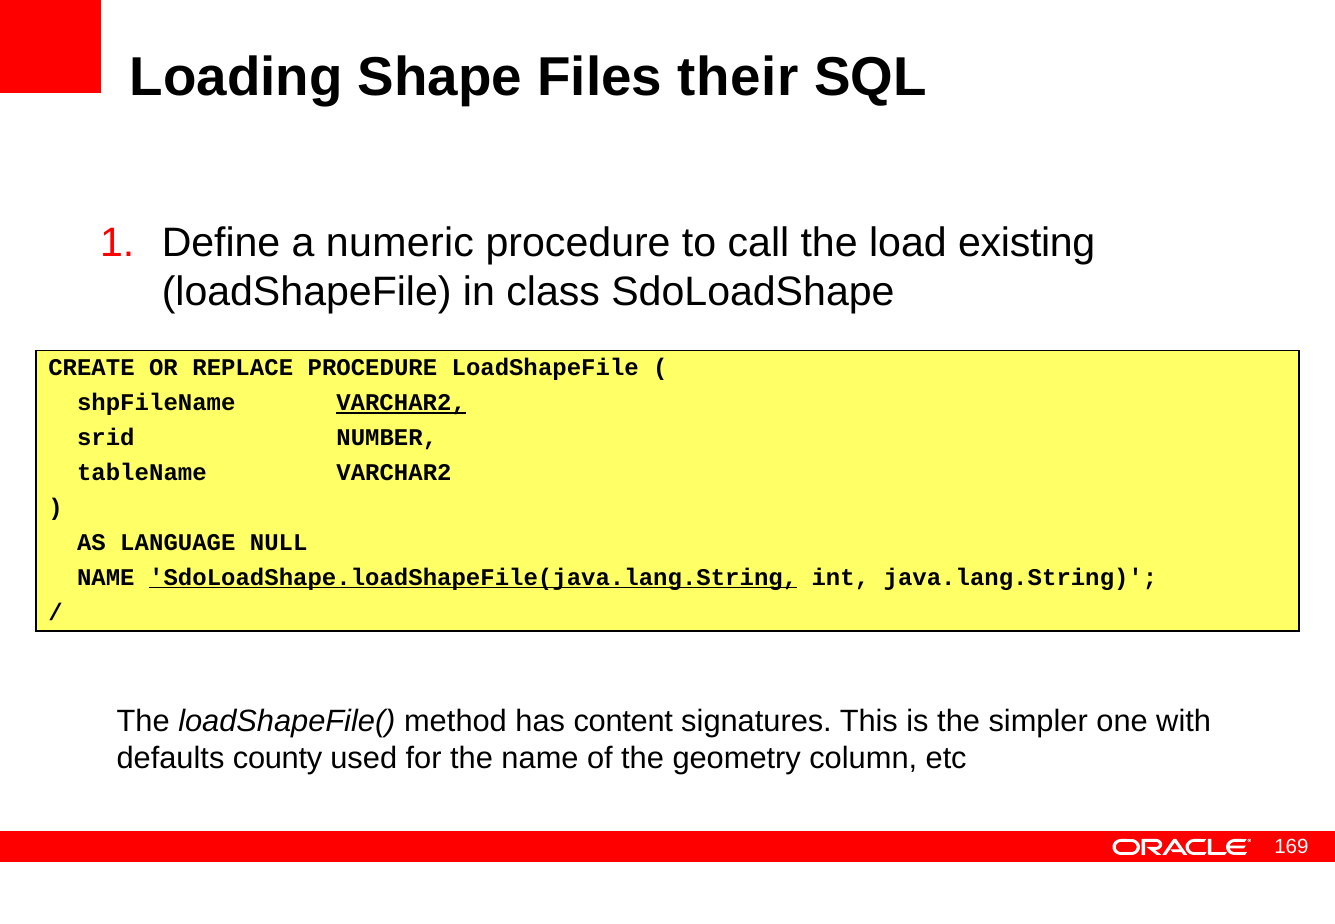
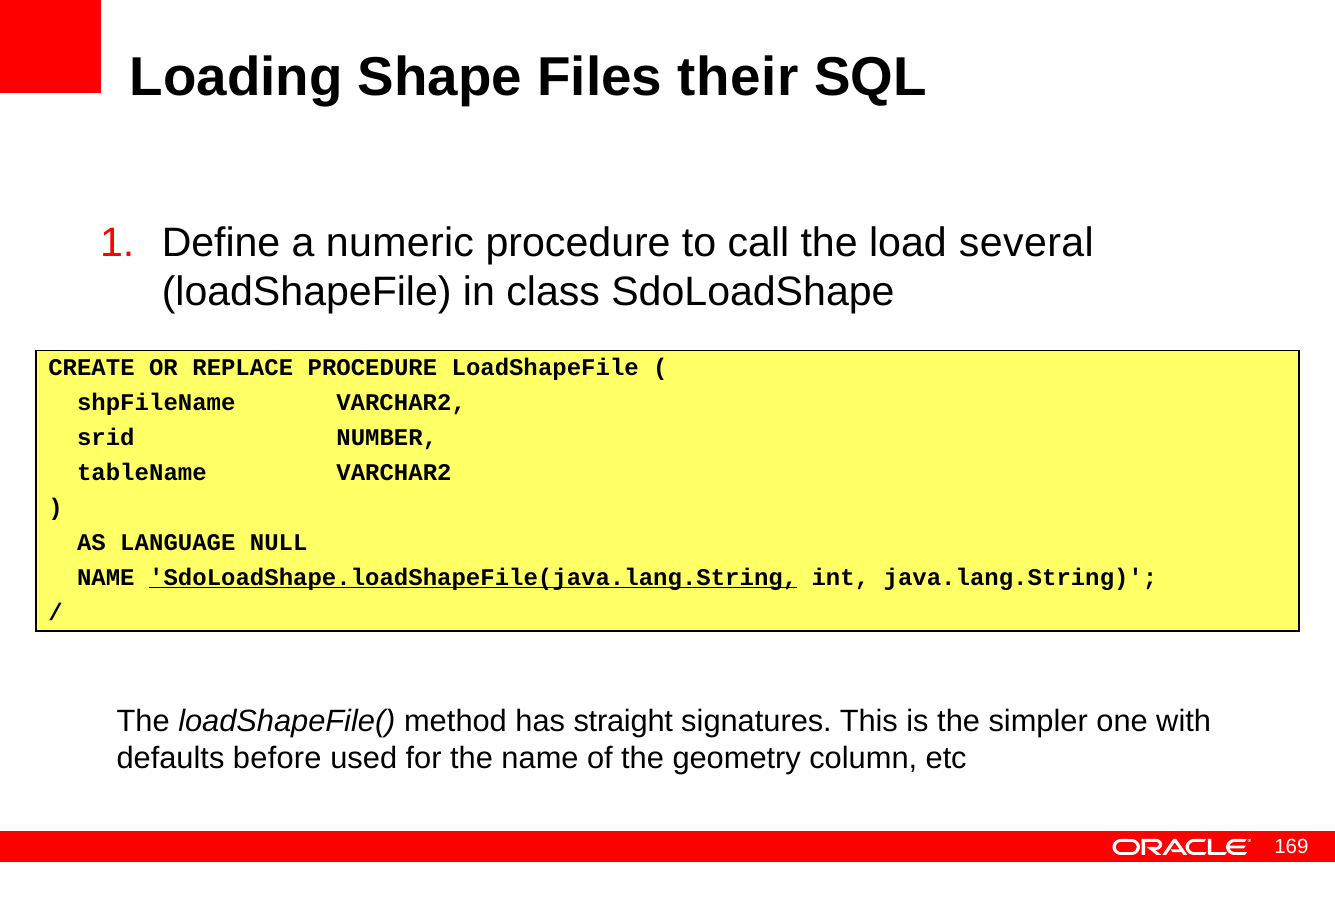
existing: existing -> several
VARCHAR2 at (401, 403) underline: present -> none
content: content -> straight
county: county -> before
